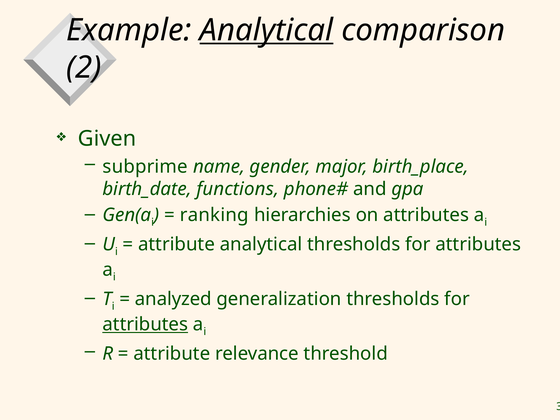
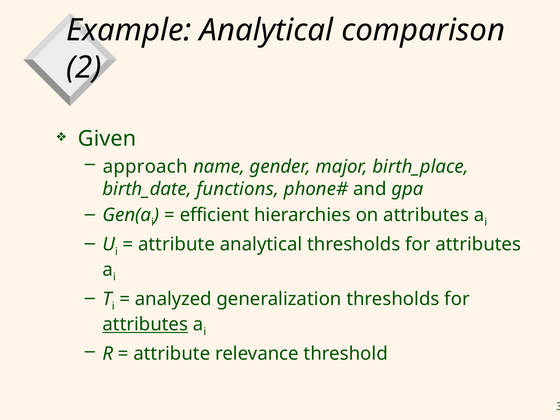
Analytical at (266, 30) underline: present -> none
subprime: subprime -> approach
ranking: ranking -> efficient
